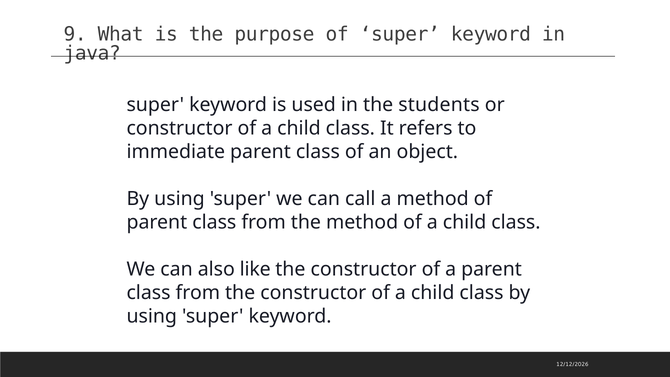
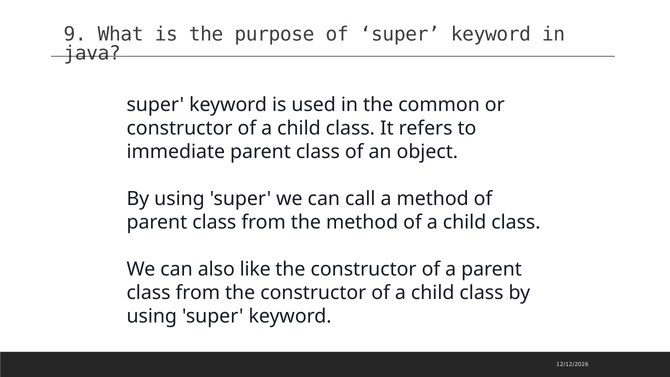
students: students -> common
